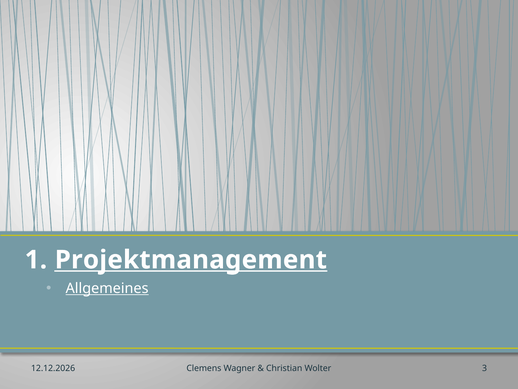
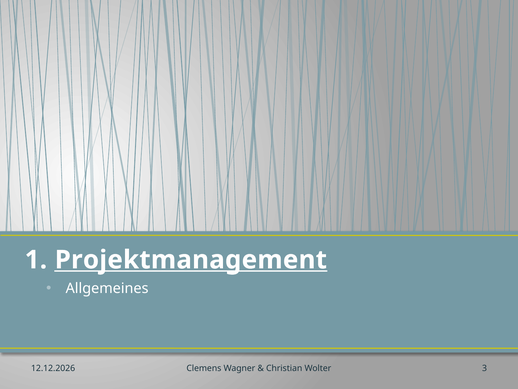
Allgemeines underline: present -> none
